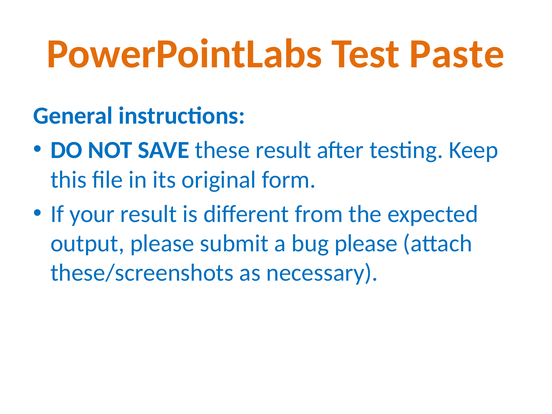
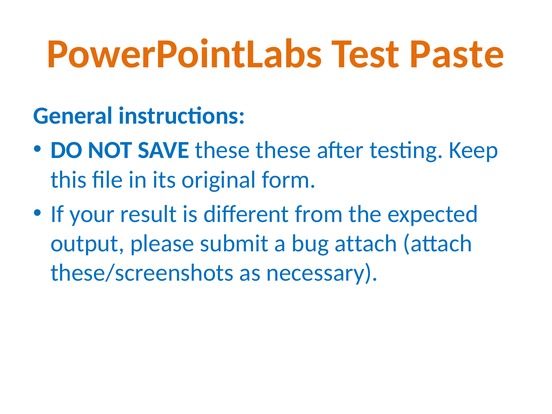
these result: result -> these
bug please: please -> attach
